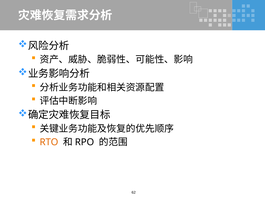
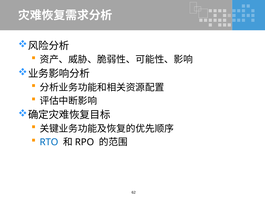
RTO colour: orange -> blue
